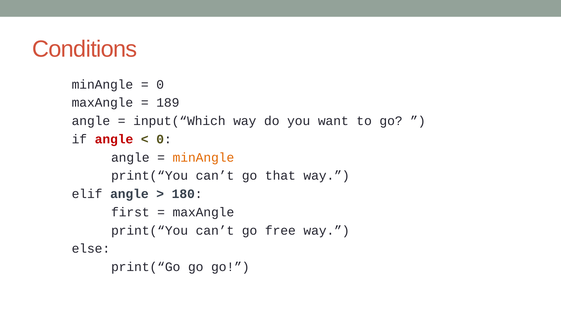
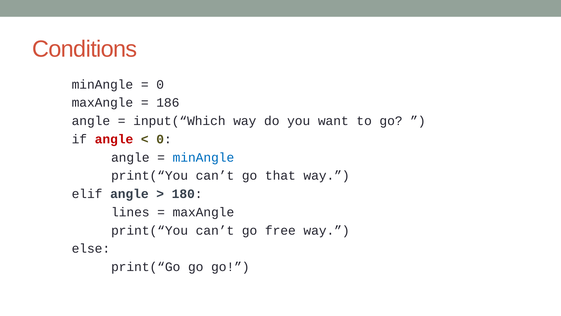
189: 189 -> 186
minAngle at (203, 157) colour: orange -> blue
first: first -> lines
